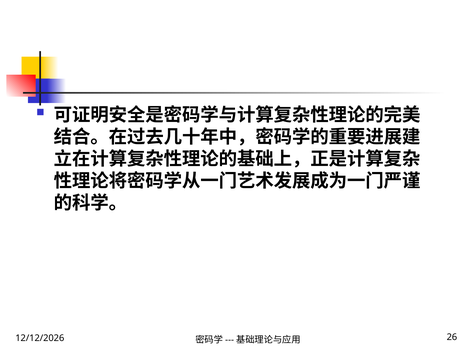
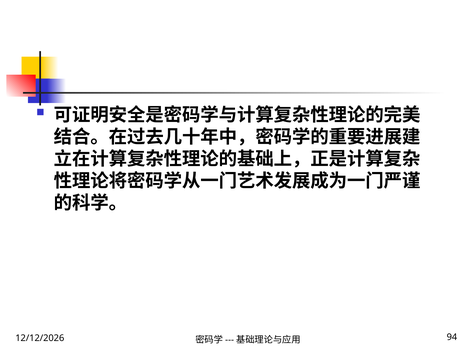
26: 26 -> 94
